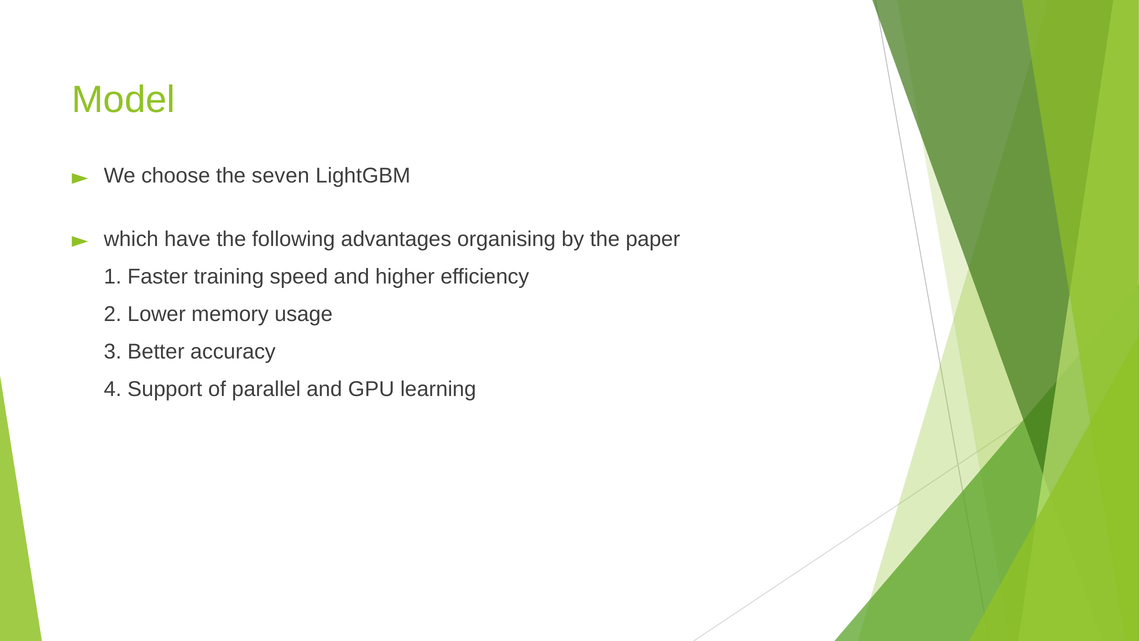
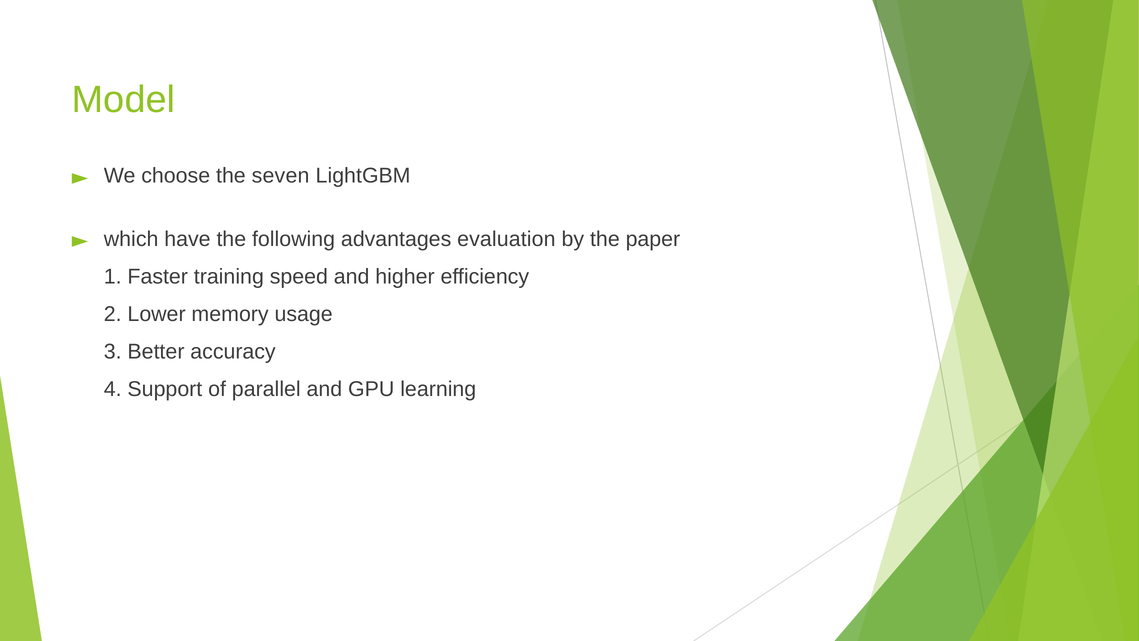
organising: organising -> evaluation
